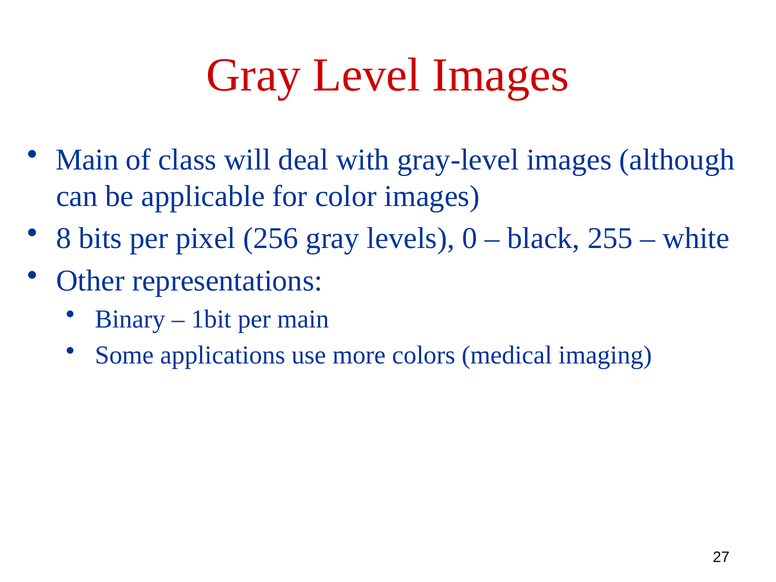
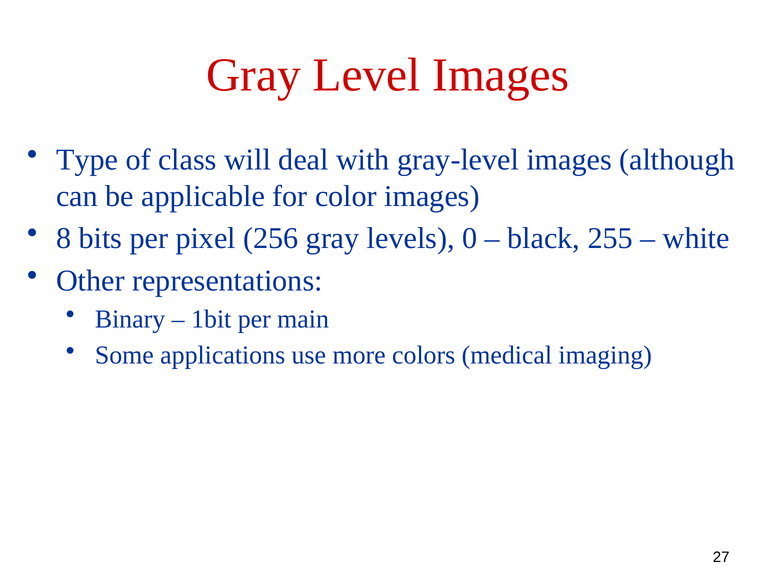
Main at (87, 160): Main -> Type
